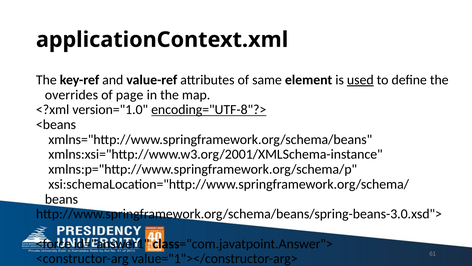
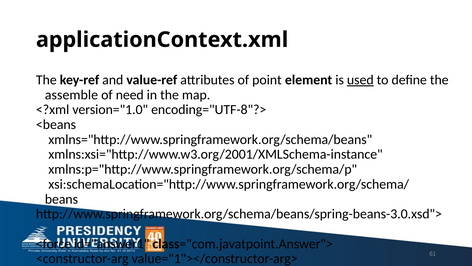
same: same -> point
overrides: overrides -> assemble
page: page -> need
encoding="UTF-8"?> underline: present -> none
